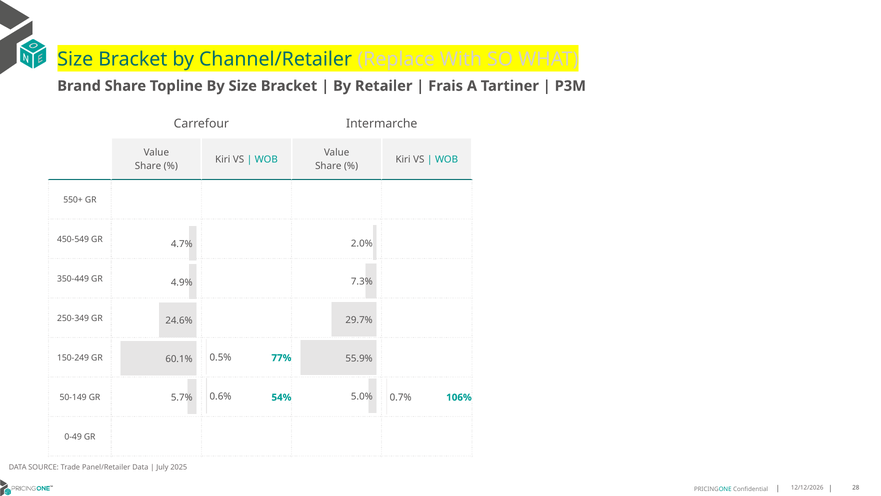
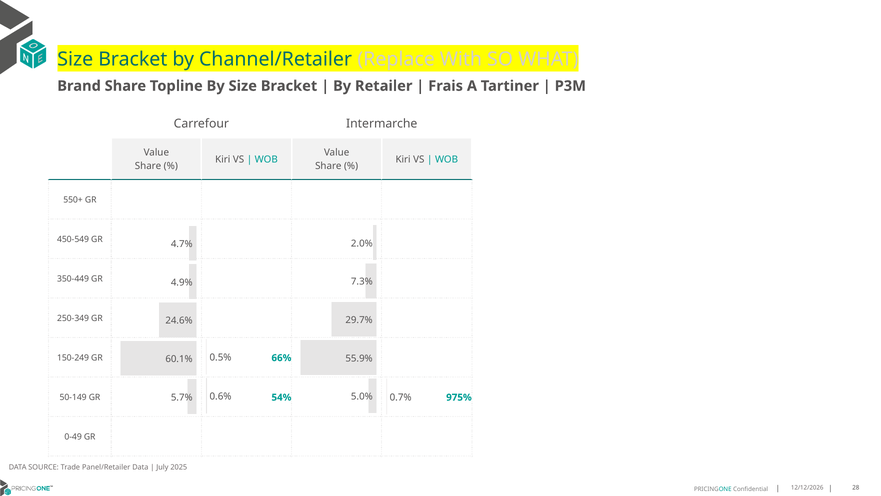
77%: 77% -> 66%
106%: 106% -> 975%
